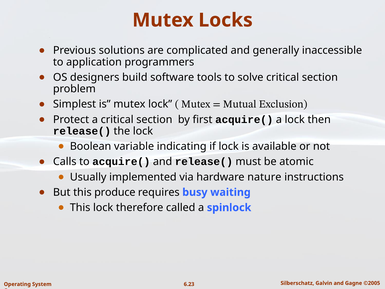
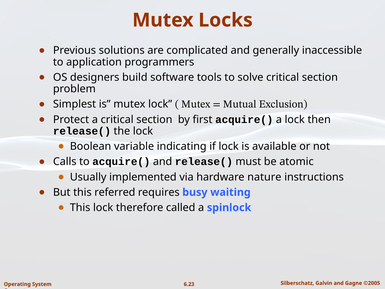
produce: produce -> referred
